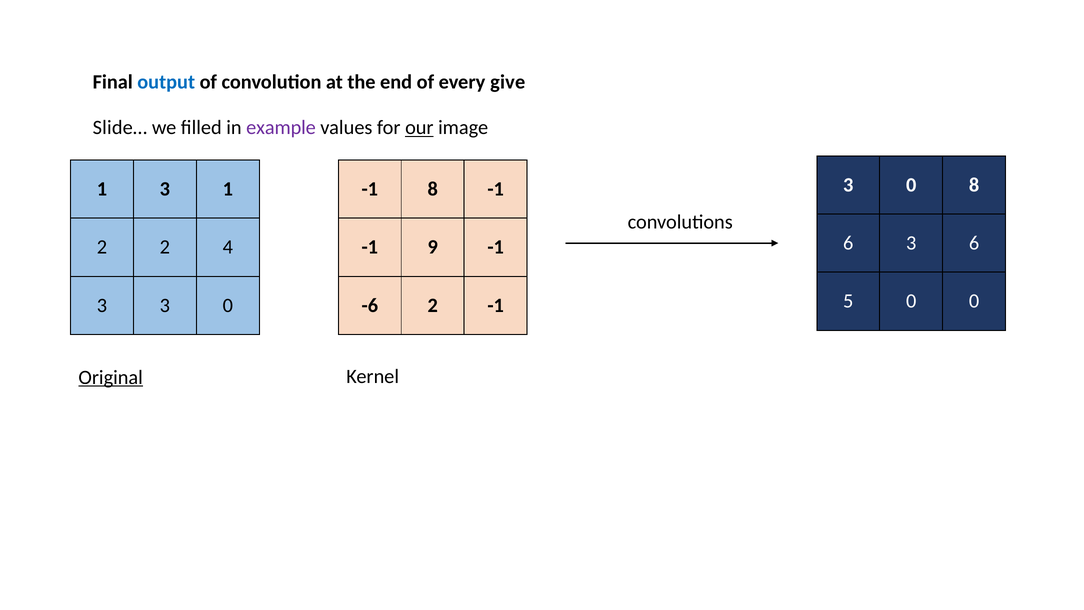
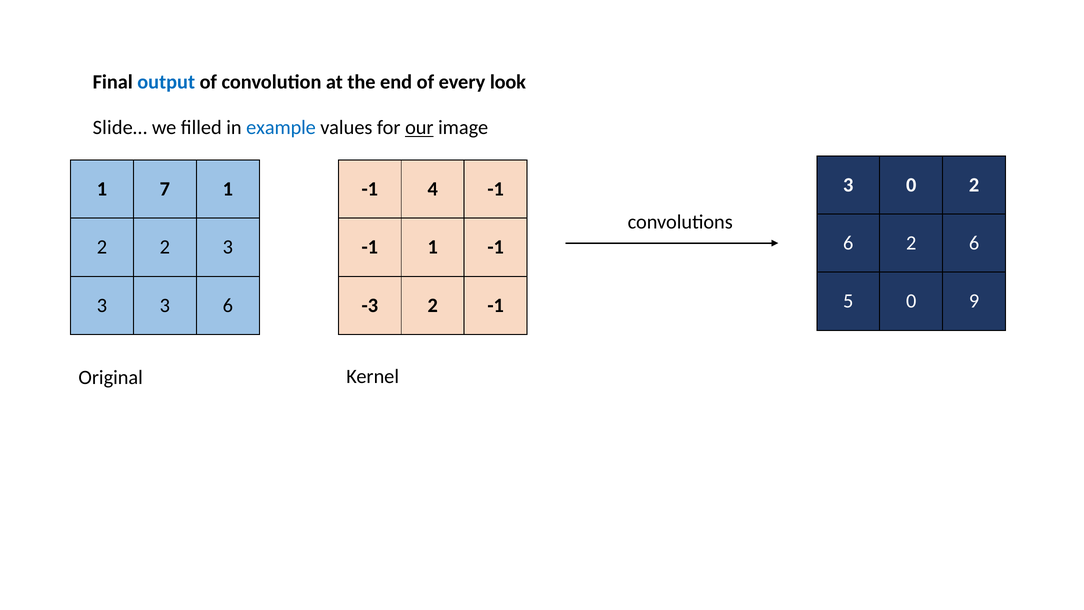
give: give -> look
example colour: purple -> blue
0 8: 8 -> 2
1 3: 3 -> 7
-1 8: 8 -> 4
6 3: 3 -> 2
2 4: 4 -> 3
-1 9: 9 -> 1
0 0: 0 -> 9
3 3 0: 0 -> 6
-6: -6 -> -3
Original underline: present -> none
